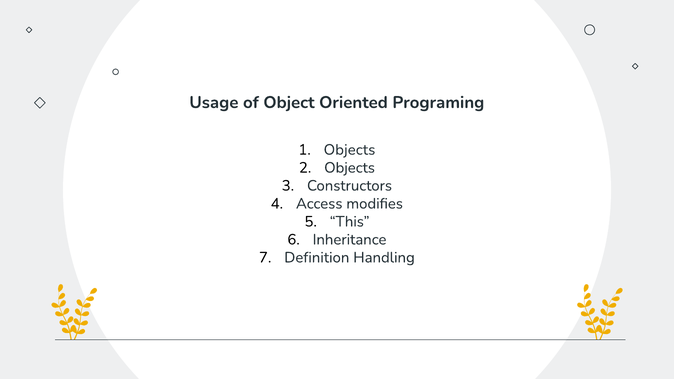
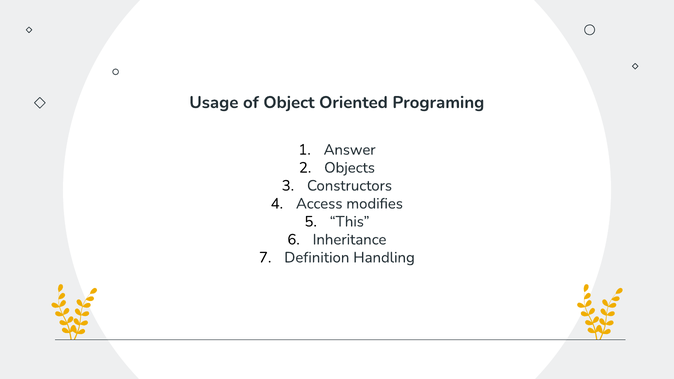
Objects at (350, 150): Objects -> Answer
